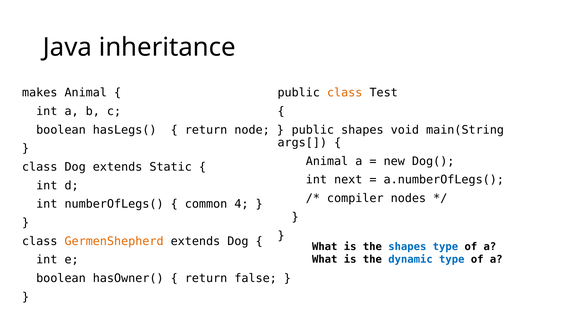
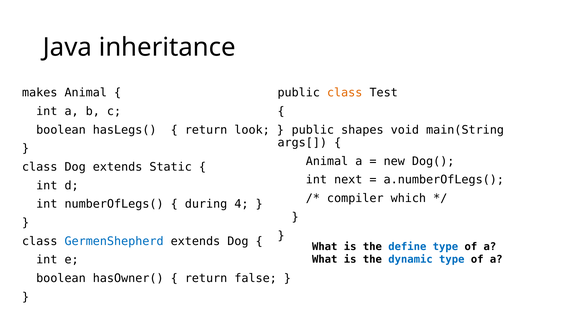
node: node -> look
nodes: nodes -> which
common: common -> during
GermenShepherd colour: orange -> blue
the shapes: shapes -> define
